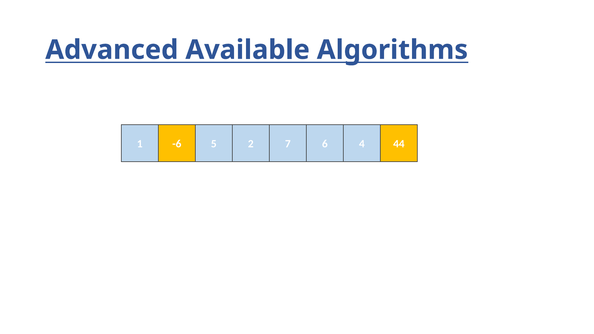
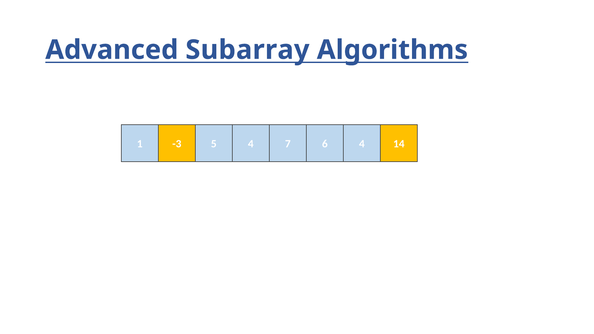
Available: Available -> Subarray
-6: -6 -> -3
5 2: 2 -> 4
44: 44 -> 14
